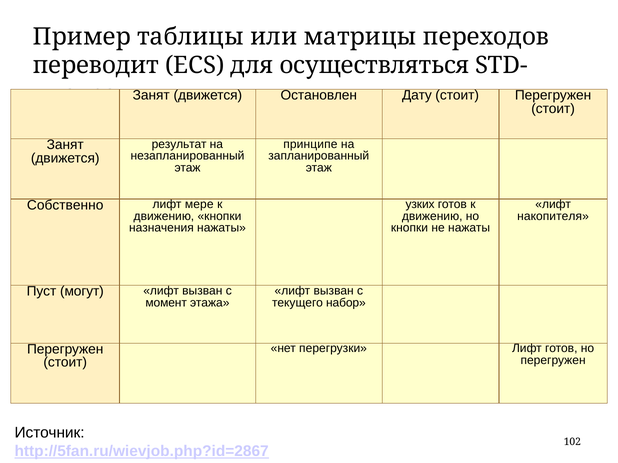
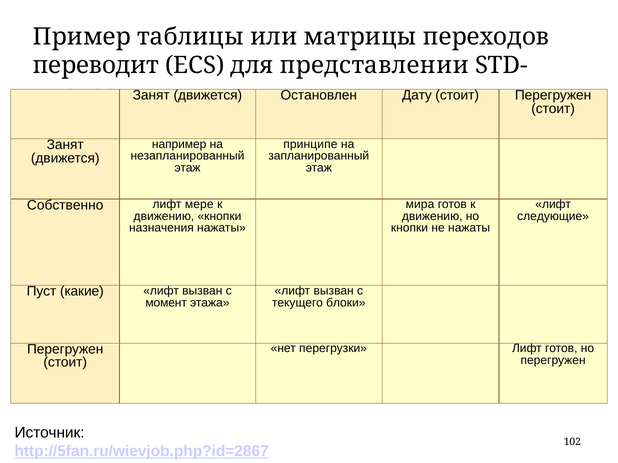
осуществляться: осуществляться -> представлении
результат: результат -> например
узких: узких -> мира
накопителя: накопителя -> следующие
могут: могут -> какие
набор: набор -> блоки
